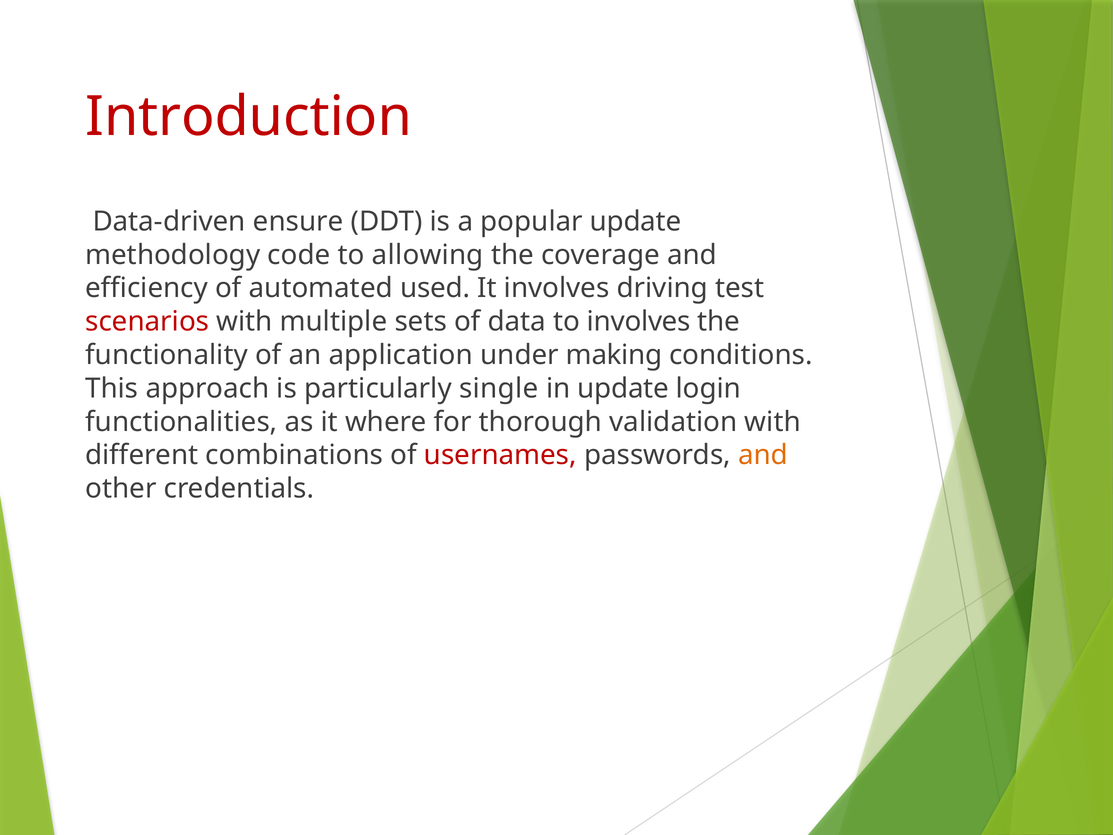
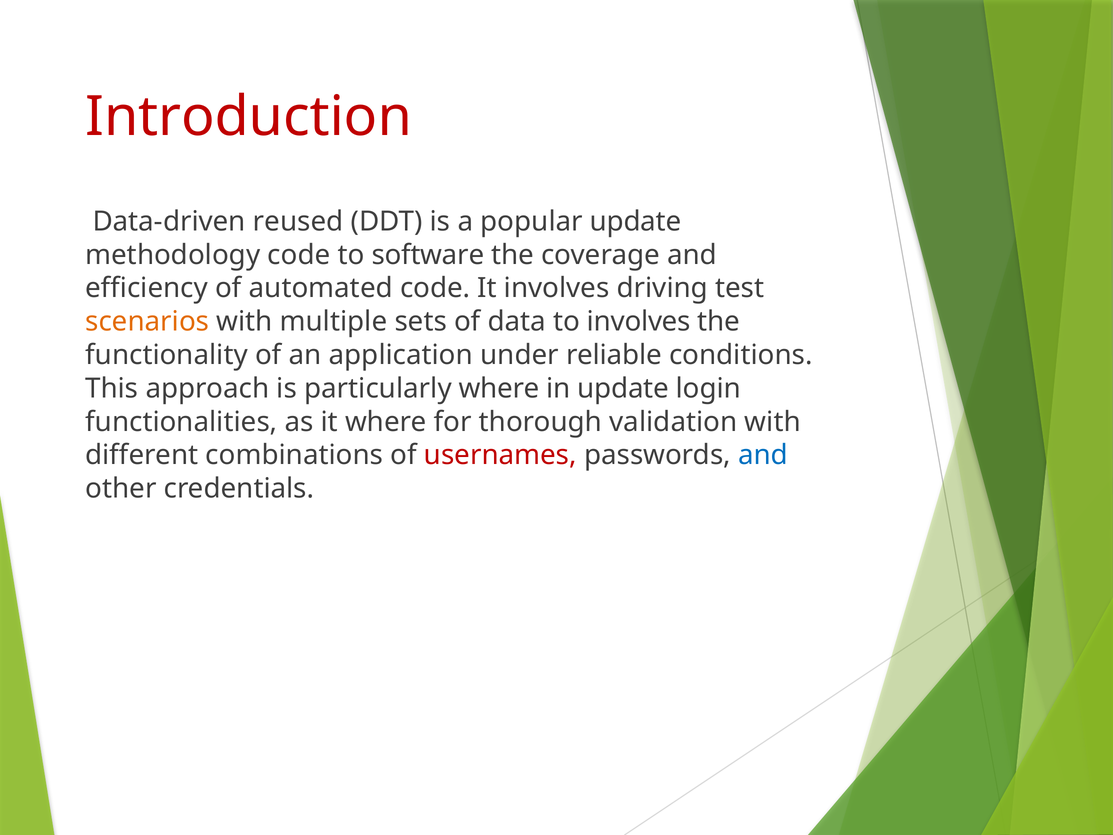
ensure: ensure -> reused
allowing: allowing -> software
automated used: used -> code
scenarios colour: red -> orange
making: making -> reliable
particularly single: single -> where
and at (763, 455) colour: orange -> blue
